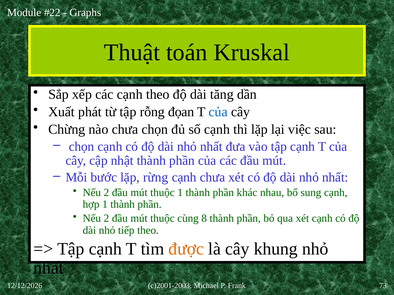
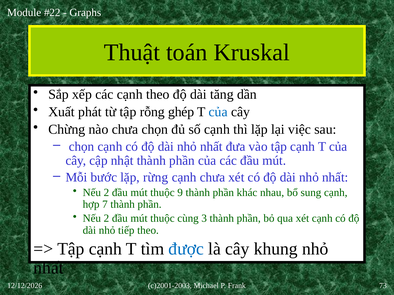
đọan: đọan -> ghép
thuộc 1: 1 -> 9
hợp 1: 1 -> 7
8: 8 -> 3
được colour: orange -> blue
